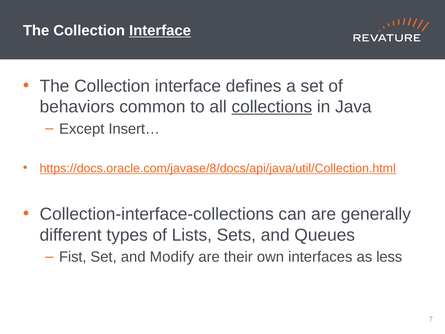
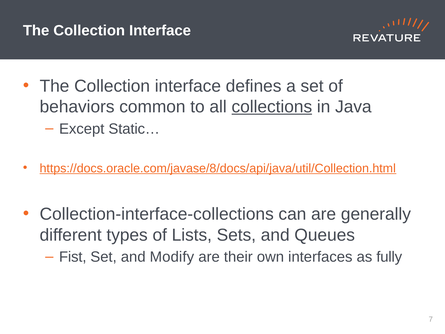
Interface at (160, 31) underline: present -> none
Insert…: Insert… -> Static…
less: less -> fully
